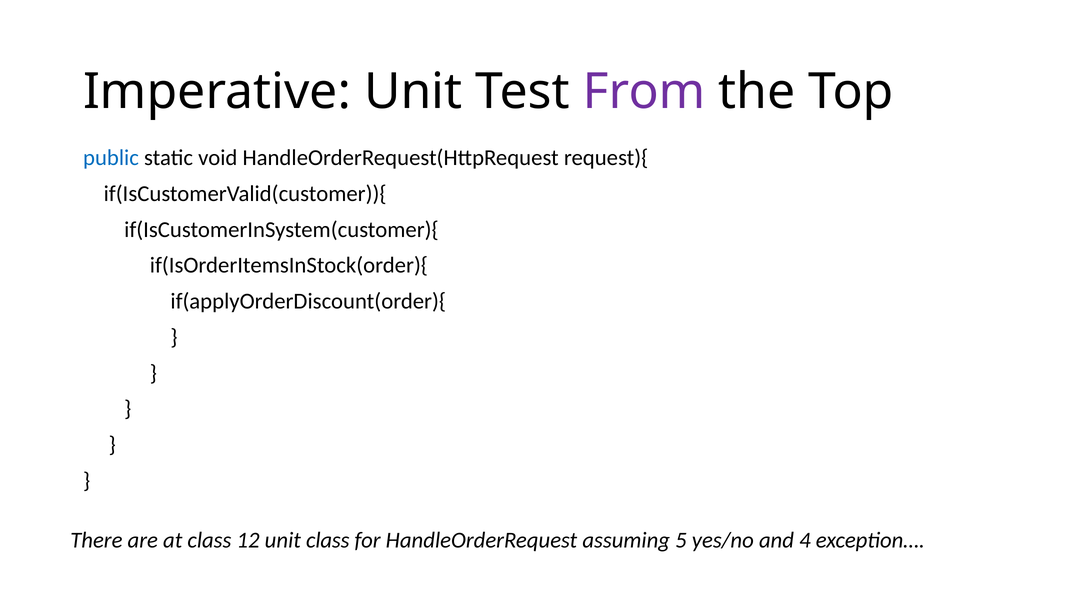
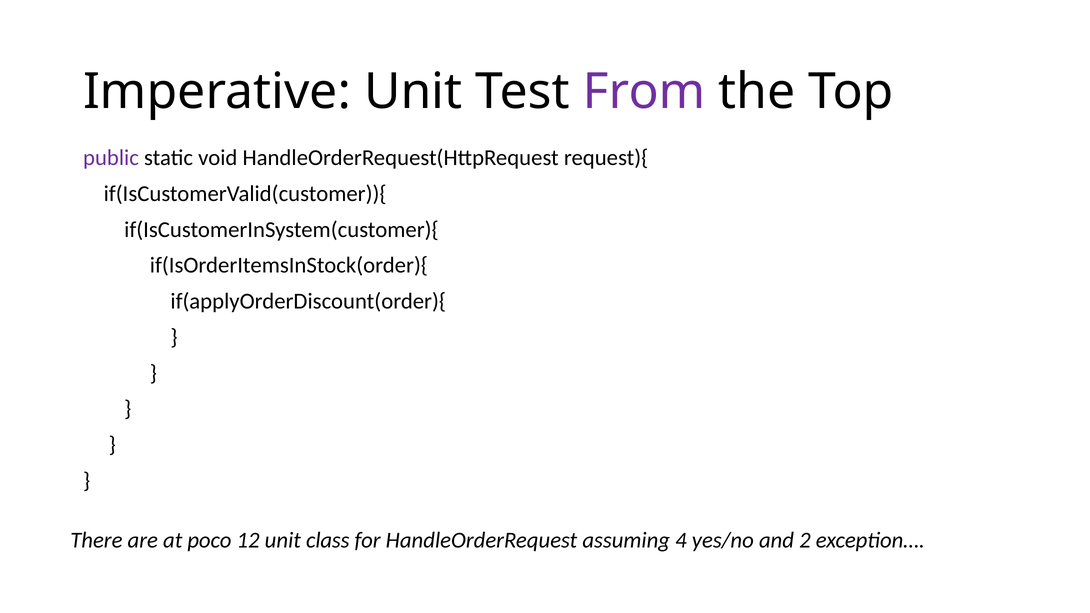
public colour: blue -> purple
at class: class -> poco
5: 5 -> 4
4: 4 -> 2
